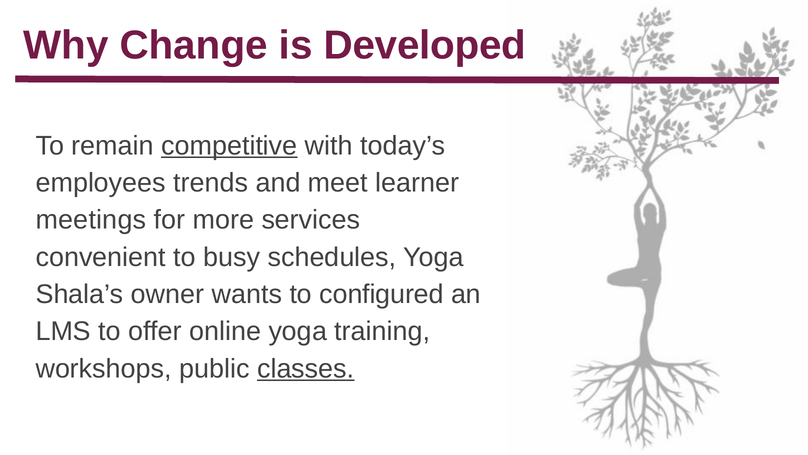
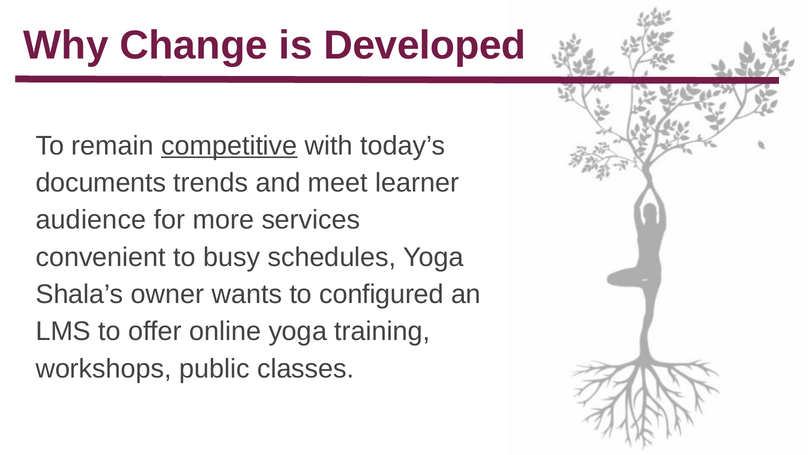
employees: employees -> documents
meetings: meetings -> audience
classes underline: present -> none
